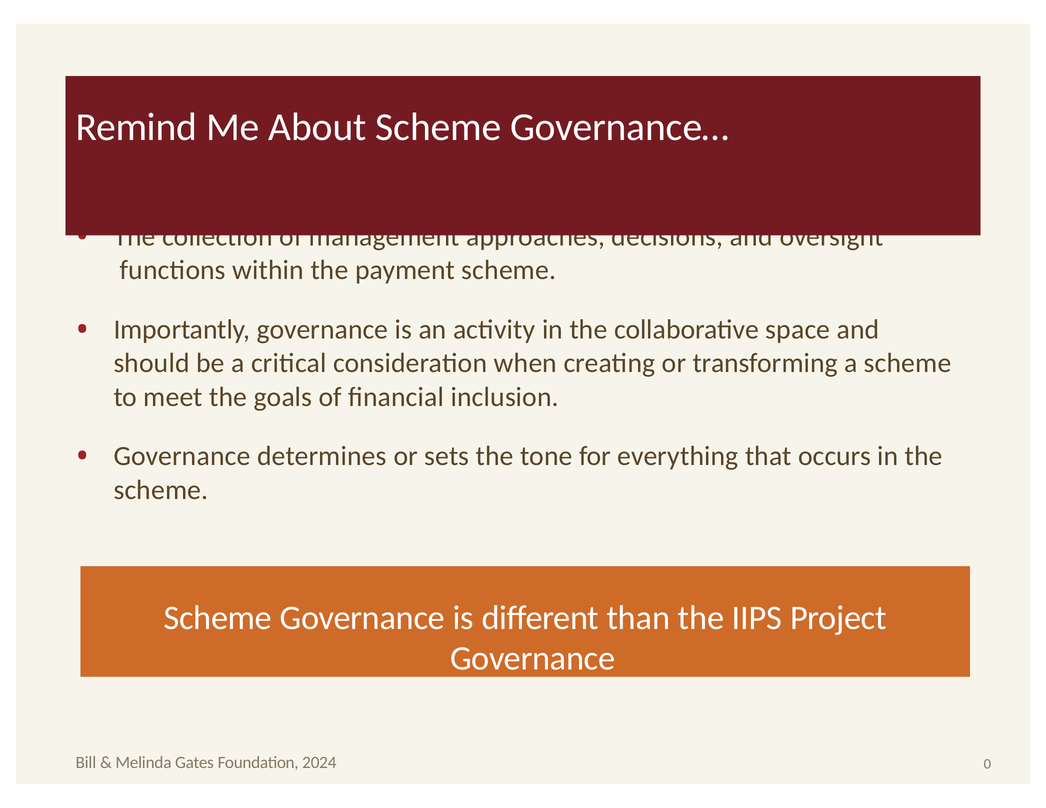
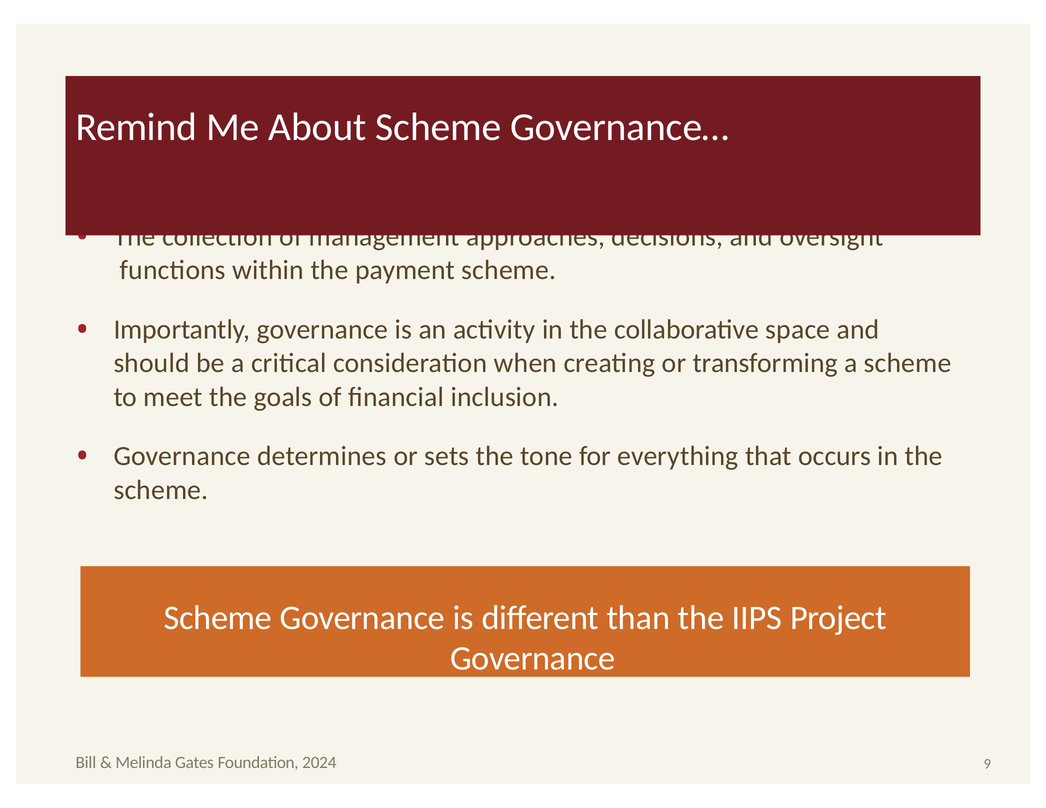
0: 0 -> 9
